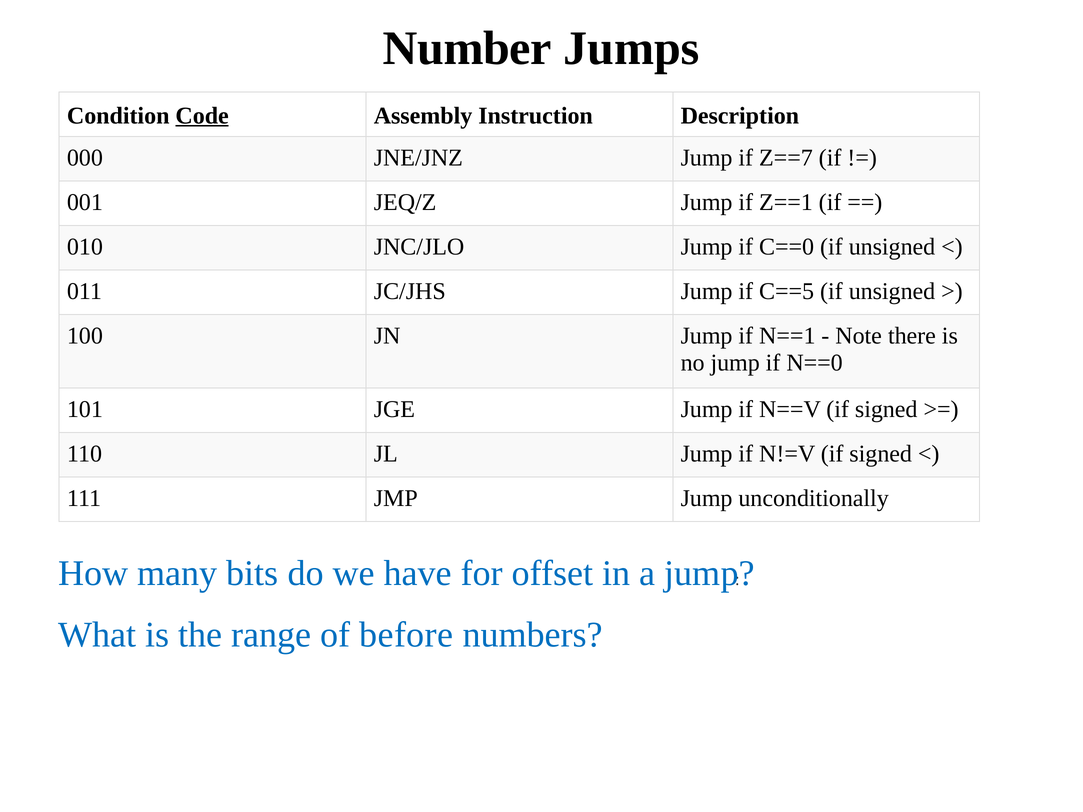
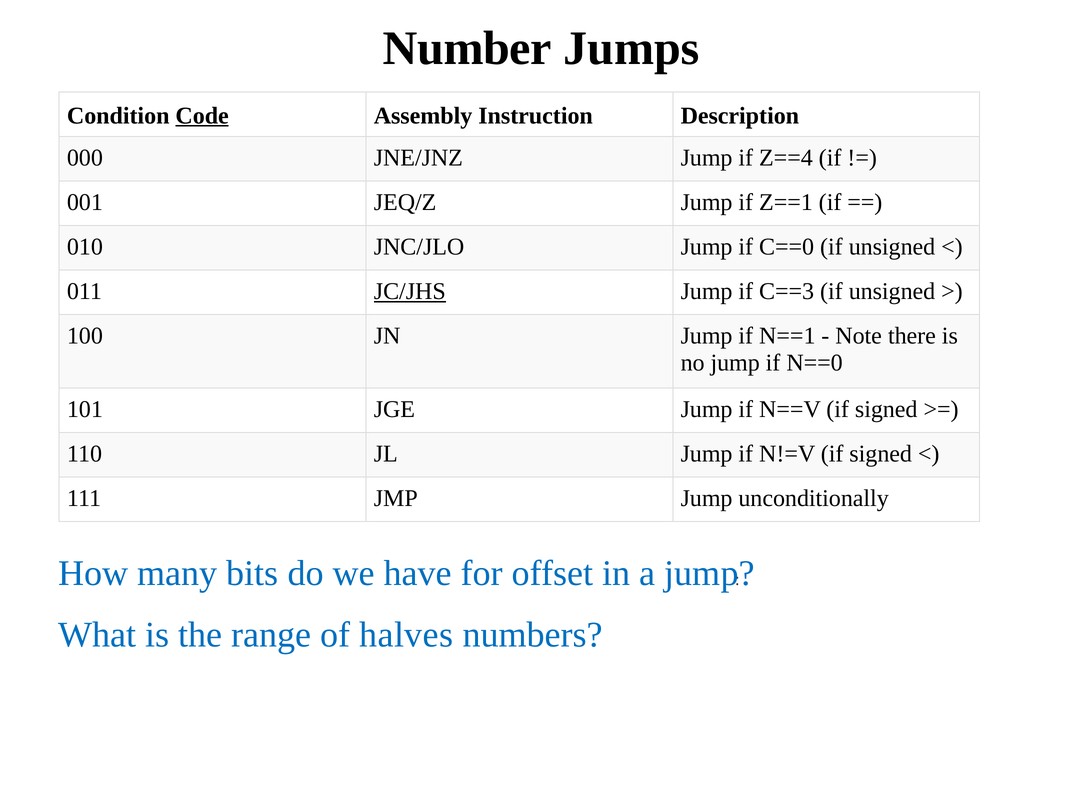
Z==7: Z==7 -> Z==4
JC/JHS underline: none -> present
C==5: C==5 -> C==3
before: before -> halves
